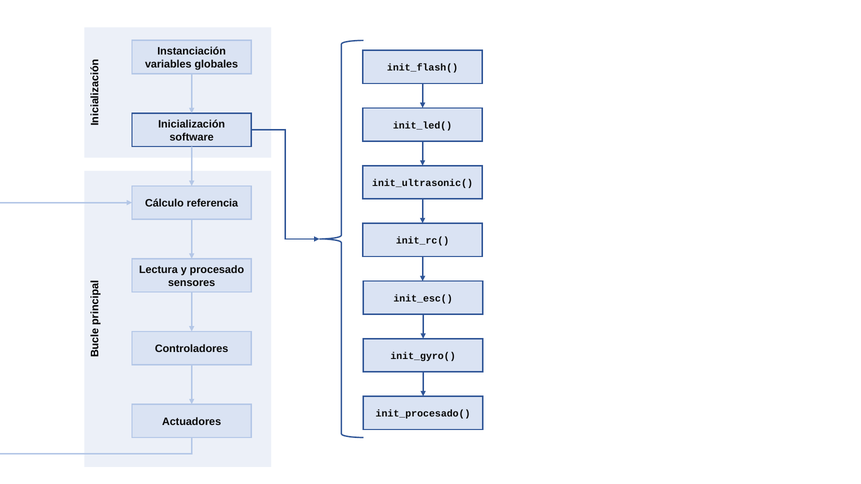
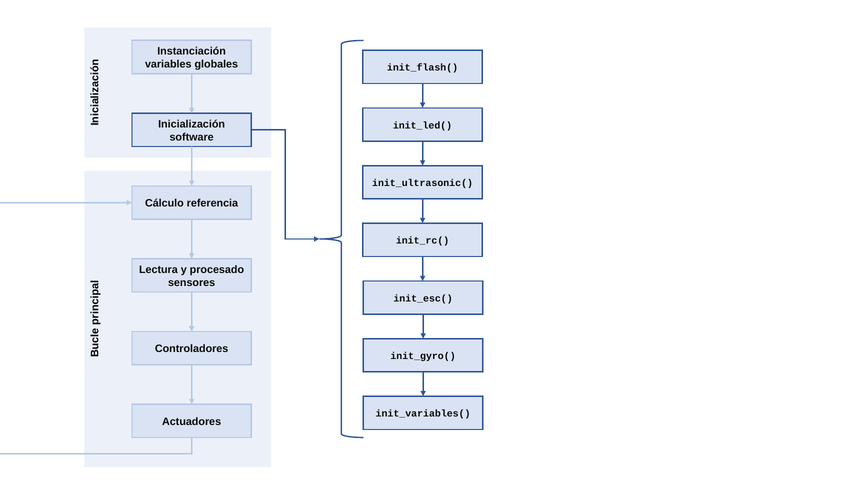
init_procesado(: init_procesado( -> init_variables(
